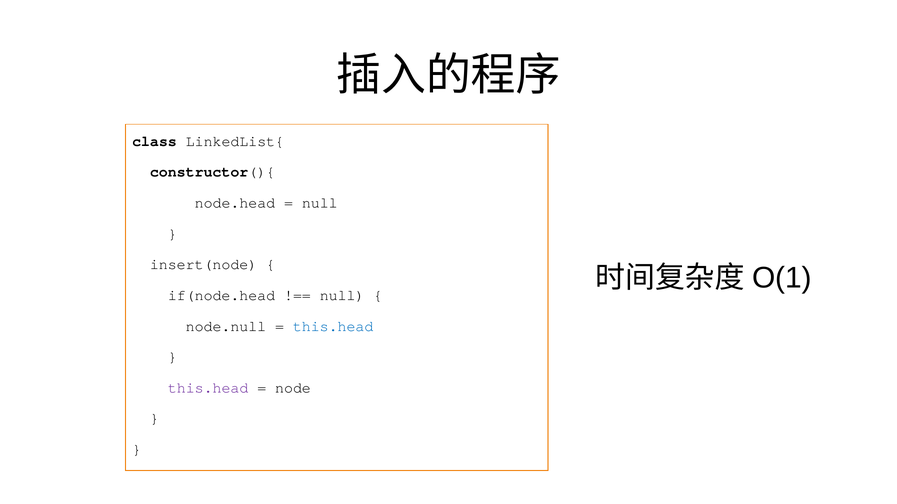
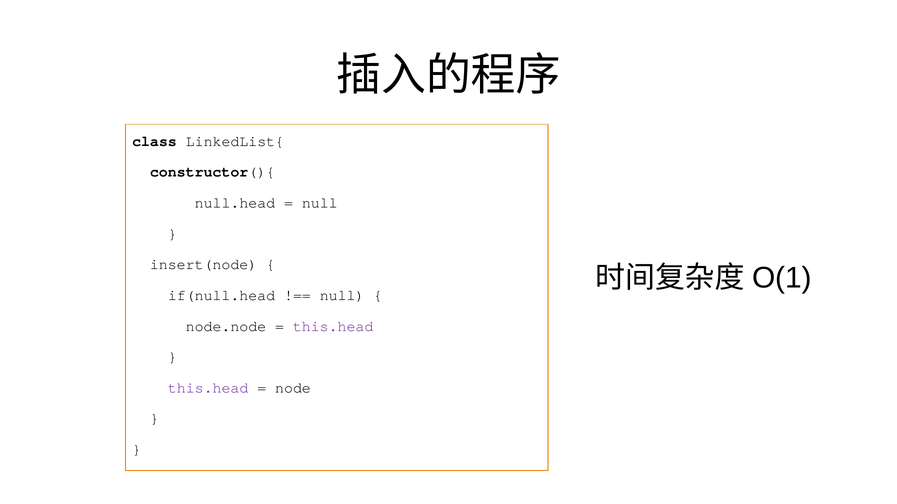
node.head: node.head -> null.head
if(node.head: if(node.head -> if(null.head
node.null: node.null -> node.node
this.head at (333, 326) colour: blue -> purple
